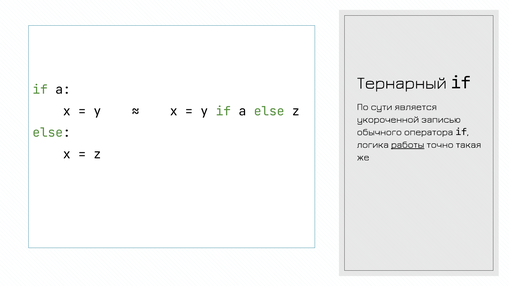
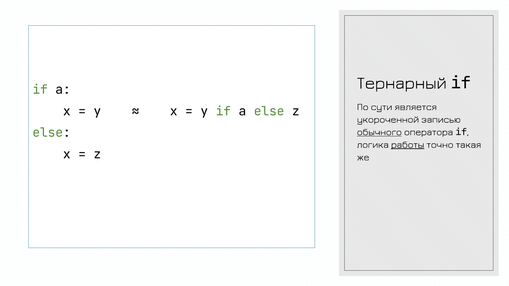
обычного underline: none -> present
